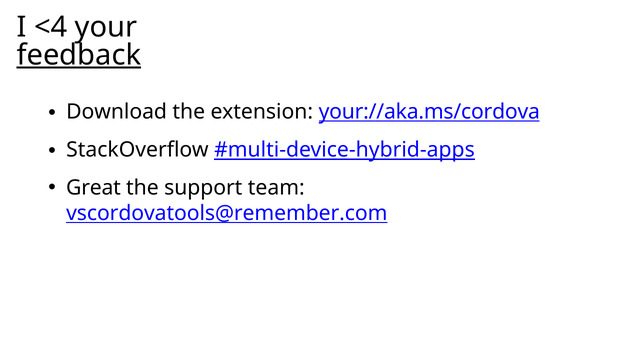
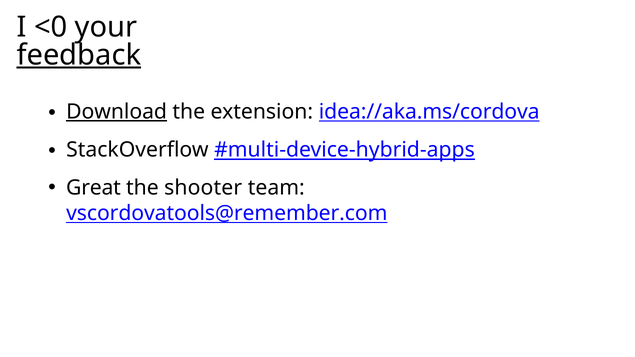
<4: <4 -> <0
Download underline: none -> present
your://aka.ms/cordova: your://aka.ms/cordova -> idea://aka.ms/cordova
support: support -> shooter
